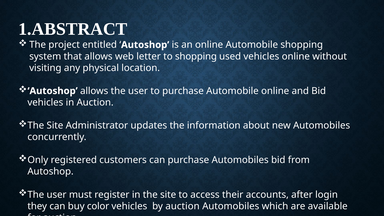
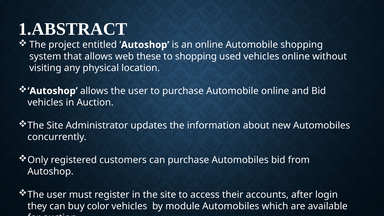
letter: letter -> these
by auction: auction -> module
